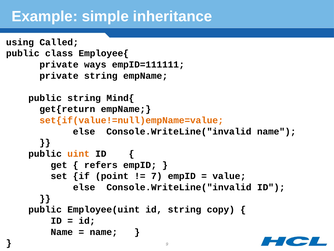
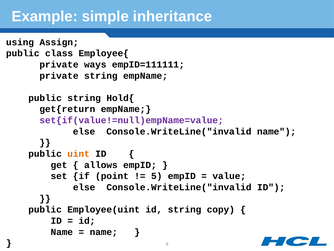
Called: Called -> Assign
Mind{: Mind{ -> Hold{
set{if(value!=null)empName=value colour: orange -> purple
refers: refers -> allows
7: 7 -> 5
